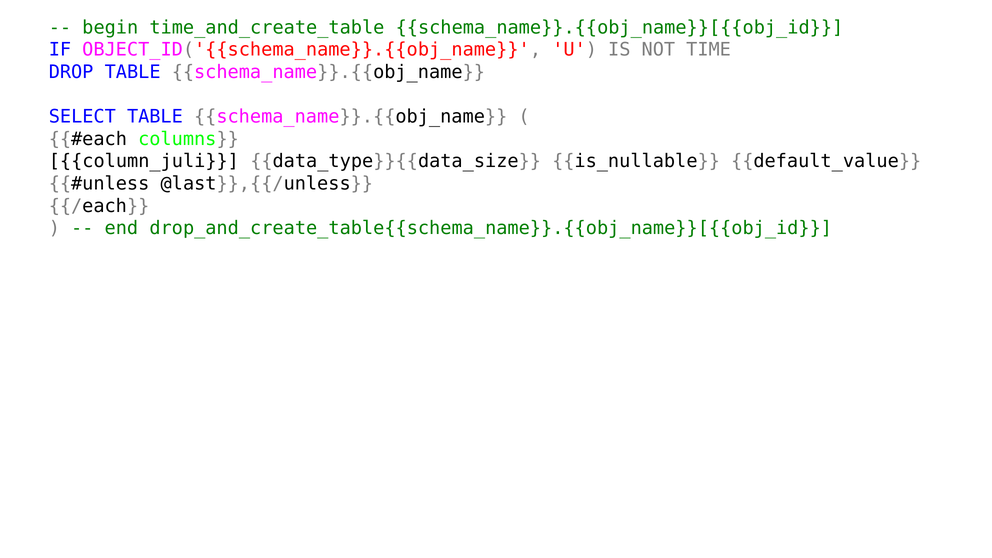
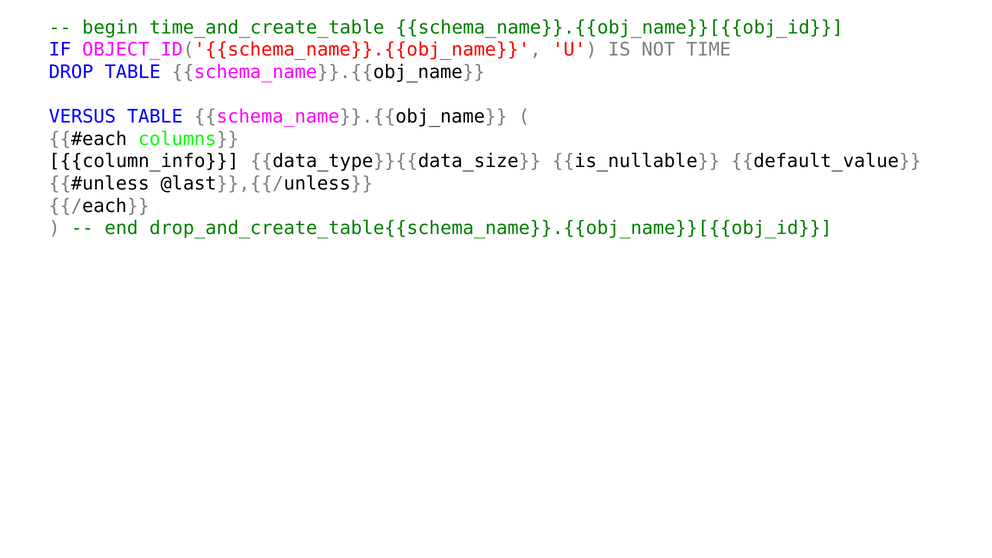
SELECT: SELECT -> VERSUS
column_juli: column_juli -> column_info
